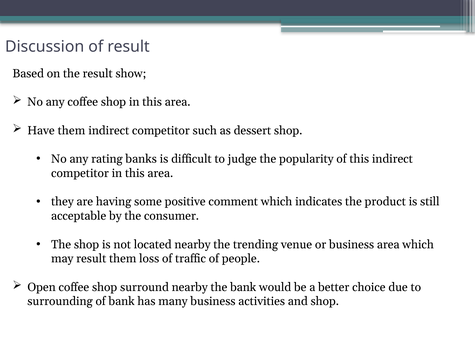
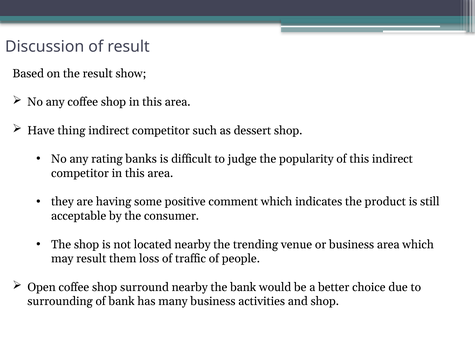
Have them: them -> thing
